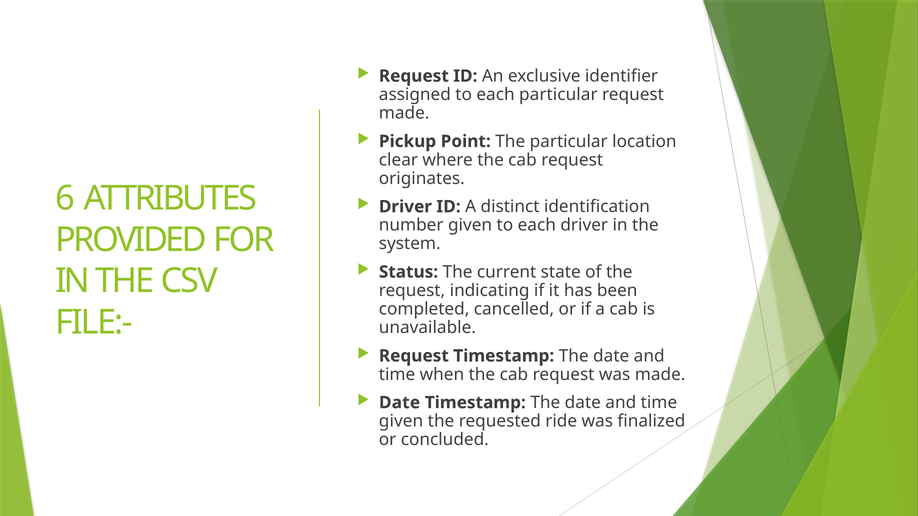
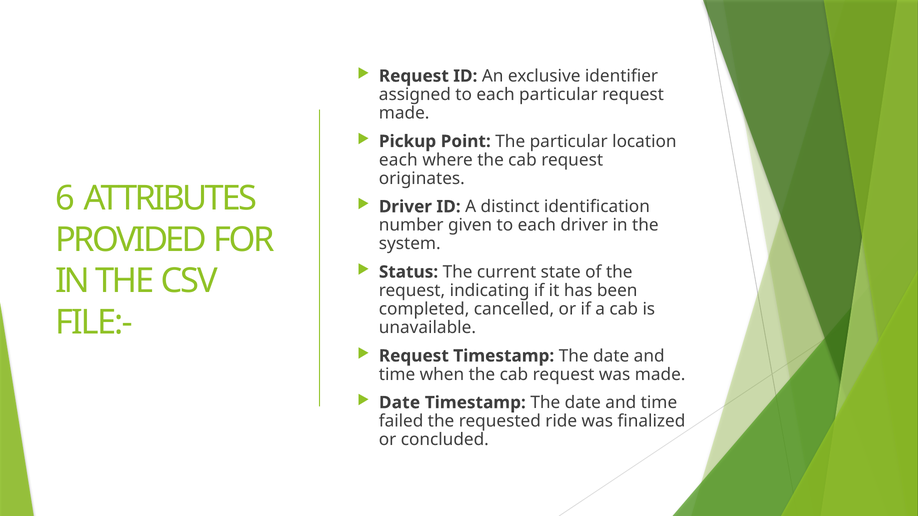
clear at (398, 160): clear -> each
given at (401, 421): given -> failed
